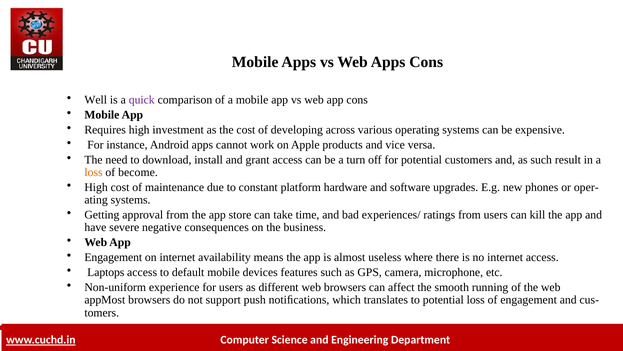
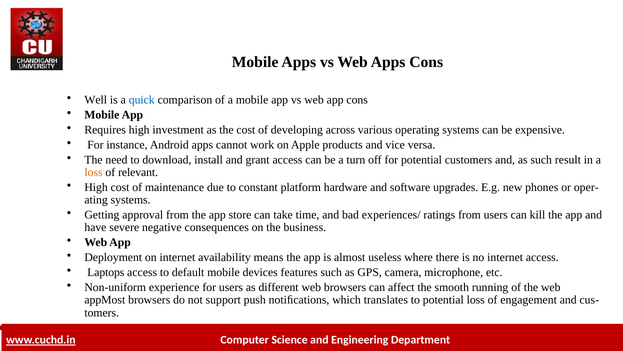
quick colour: purple -> blue
become: become -> relevant
Engagement: Engagement -> Deployment
